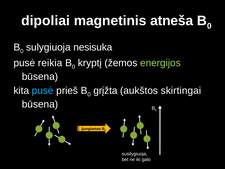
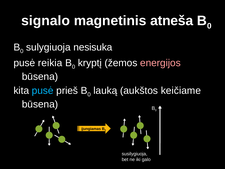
dipoliai: dipoliai -> signalo
energijos colour: light green -> pink
grįžta: grįžta -> lauką
skirtingai: skirtingai -> keičiame
